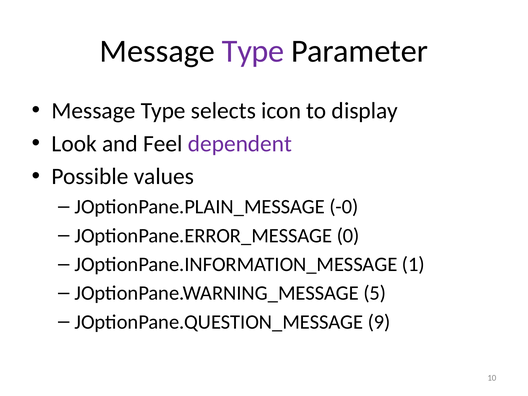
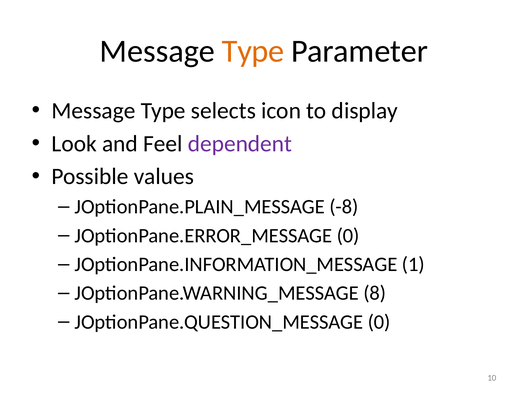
Type at (253, 51) colour: purple -> orange
-0: -0 -> -8
5: 5 -> 8
JOptionPane.QUESTION_MESSAGE 9: 9 -> 0
